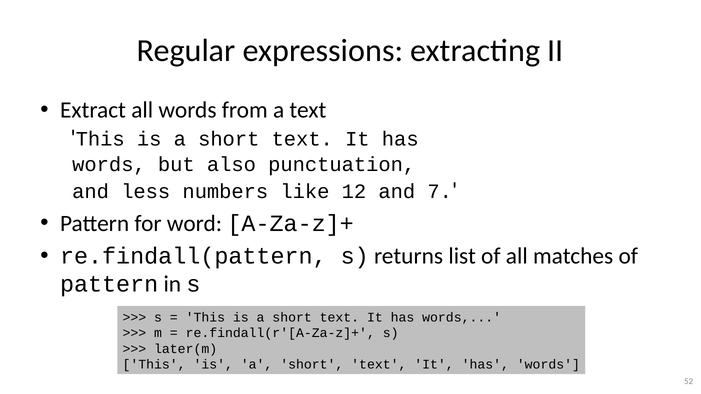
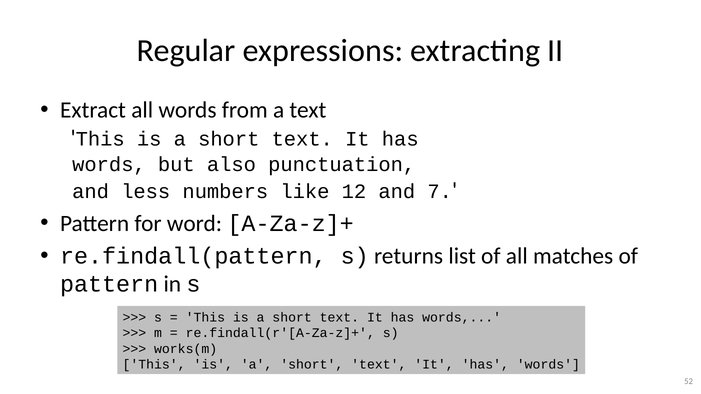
later(m: later(m -> works(m
